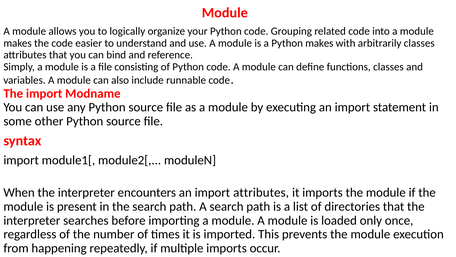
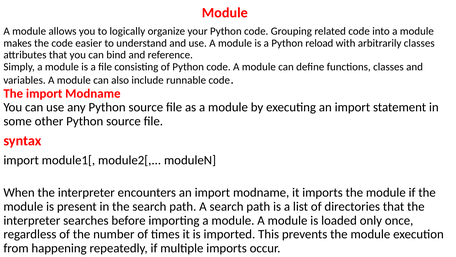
Python makes: makes -> reload
an import attributes: attributes -> modname
